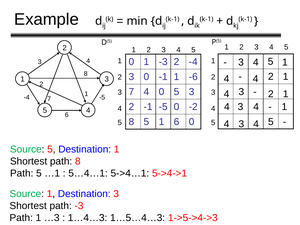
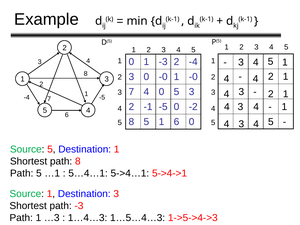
0 -1: -1 -> -0
1 -6: -6 -> -0
